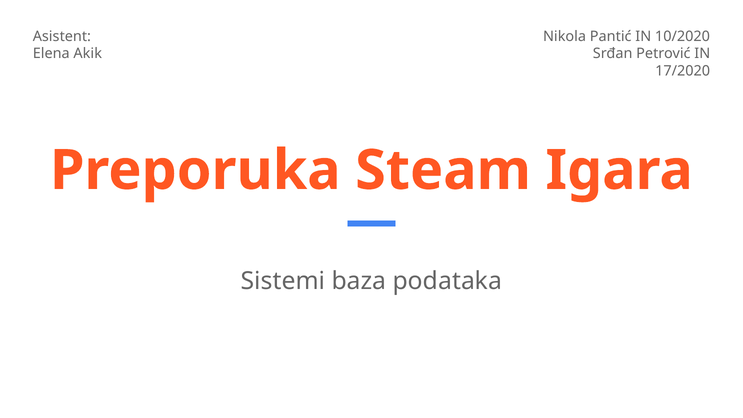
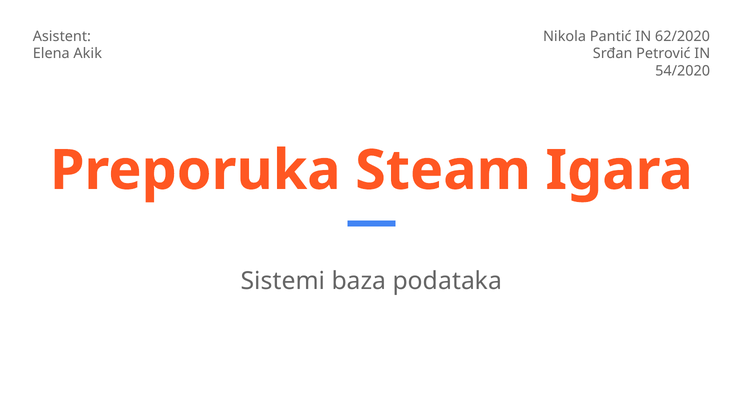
10/2020: 10/2020 -> 62/2020
17/2020: 17/2020 -> 54/2020
